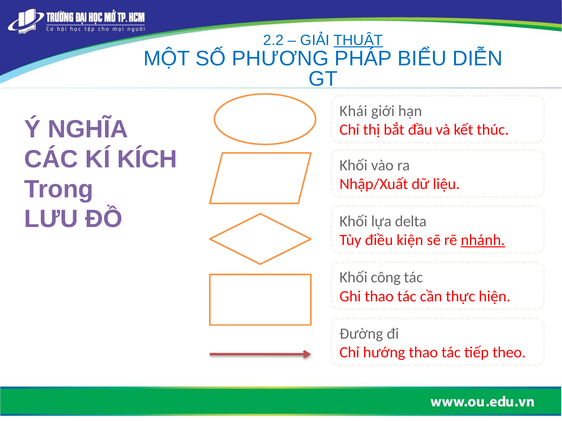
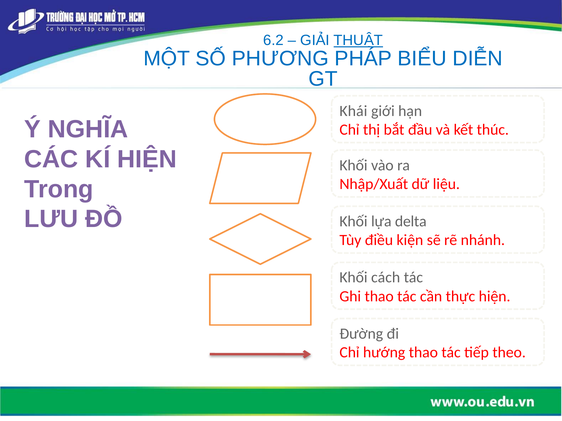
2.2: 2.2 -> 6.2
KÍ KÍCH: KÍCH -> HIỆN
nhánh underline: present -> none
công: công -> cách
